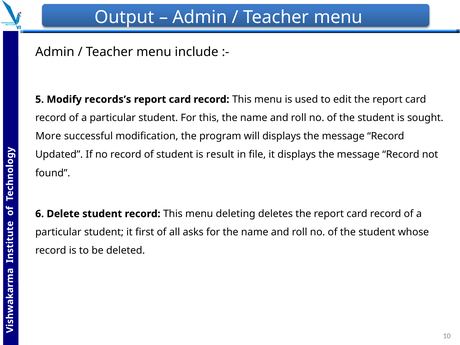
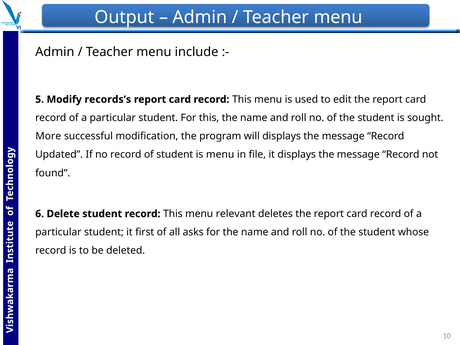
is result: result -> menu
deleting: deleting -> relevant
